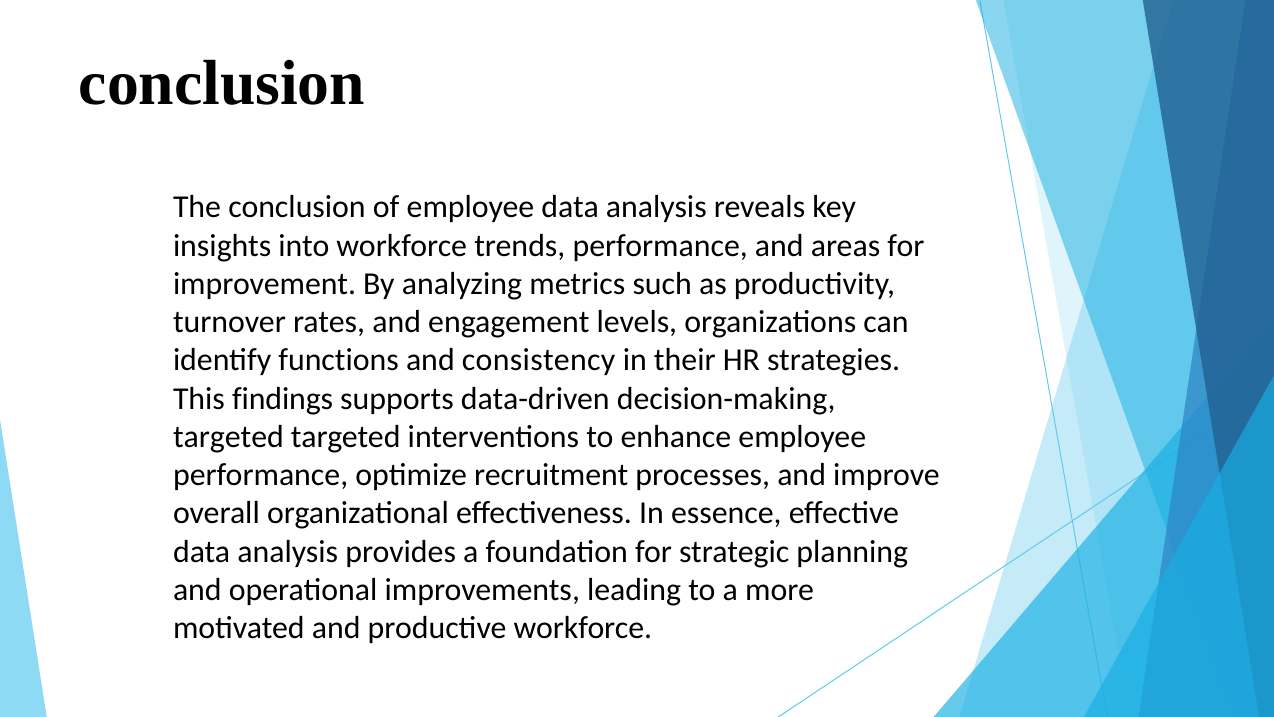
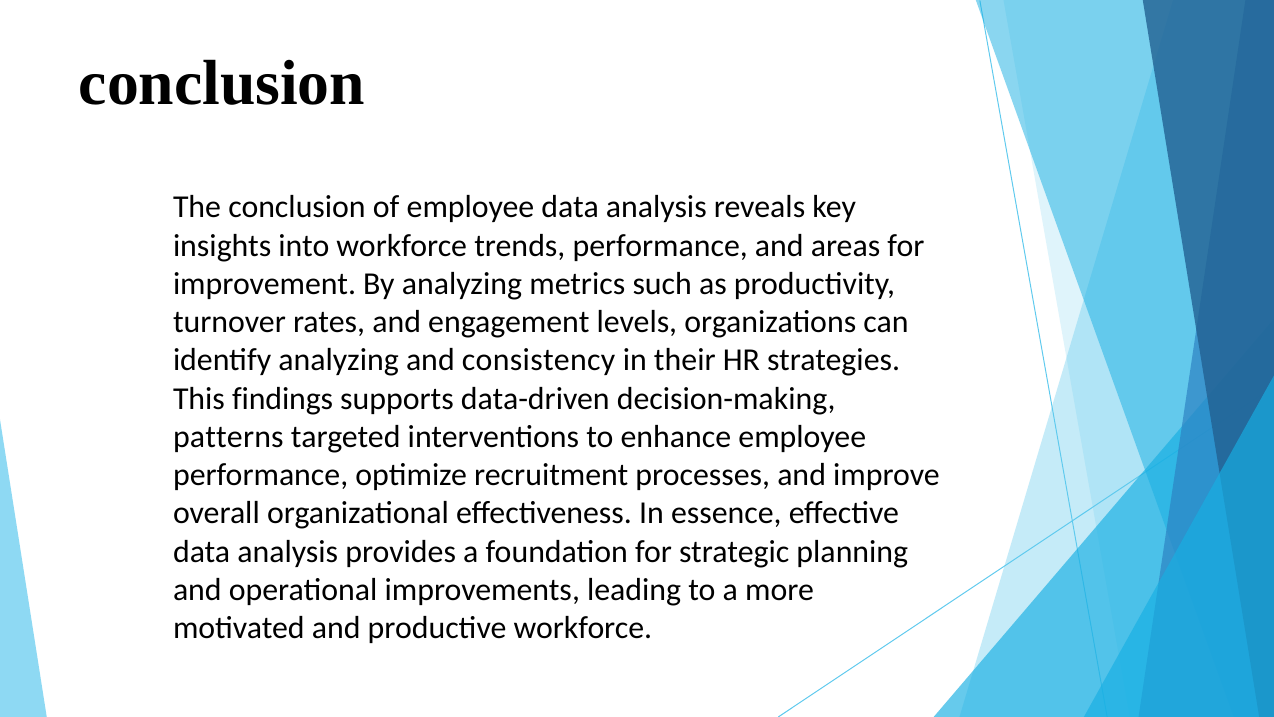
identify functions: functions -> analyzing
targeted at (228, 437): targeted -> patterns
